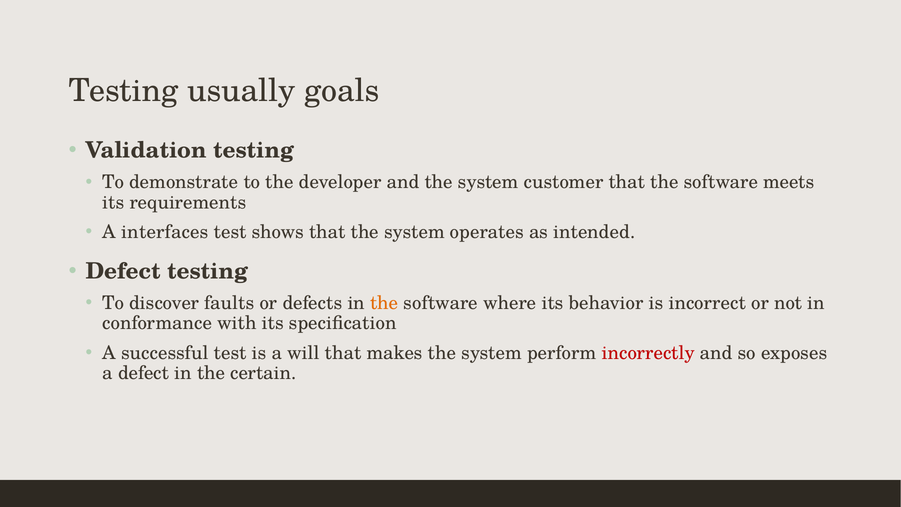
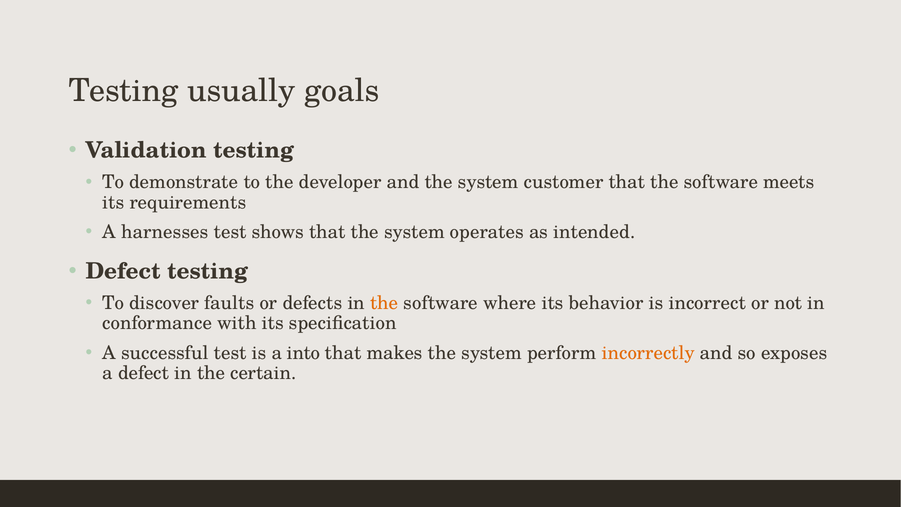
interfaces: interfaces -> harnesses
will: will -> into
incorrectly colour: red -> orange
